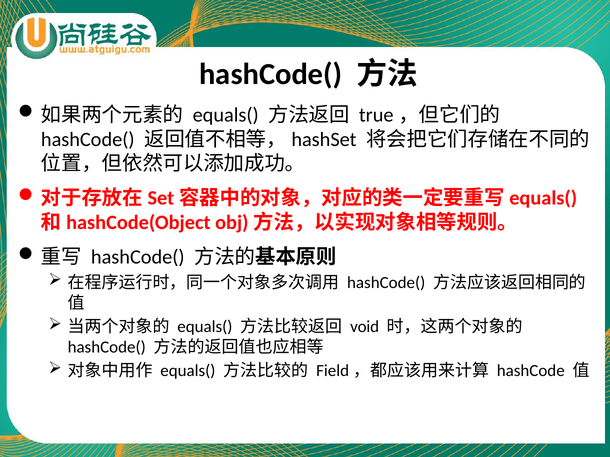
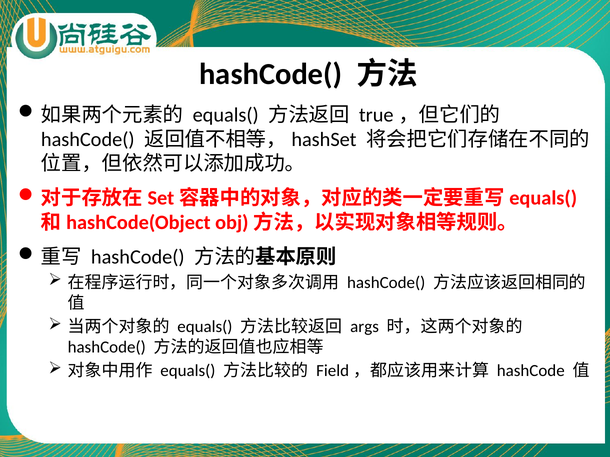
void: void -> args
